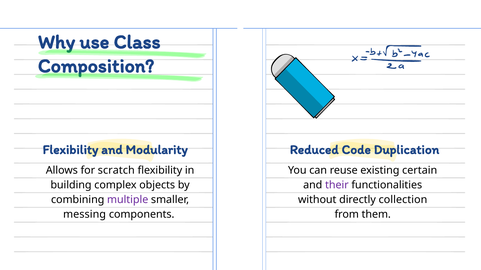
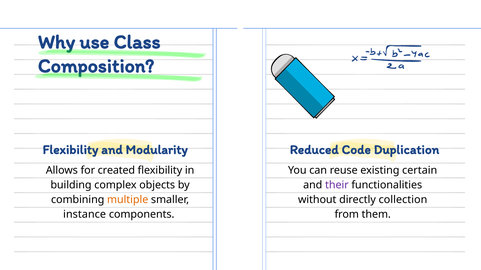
scratch: scratch -> created
multiple colour: purple -> orange
messing: messing -> instance
